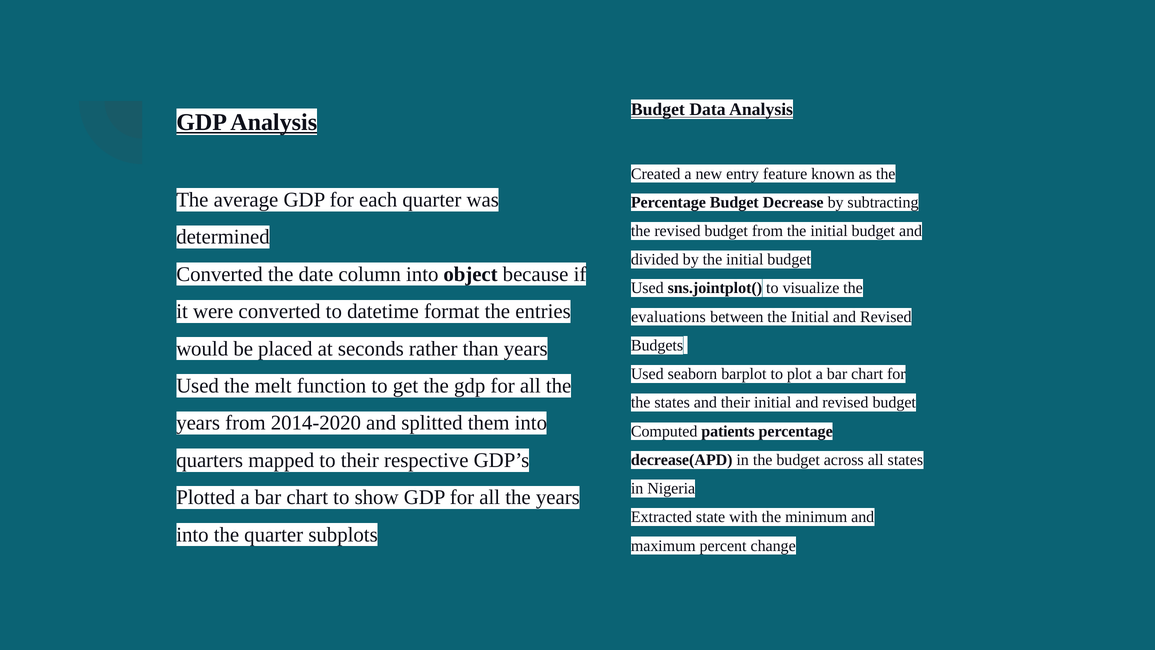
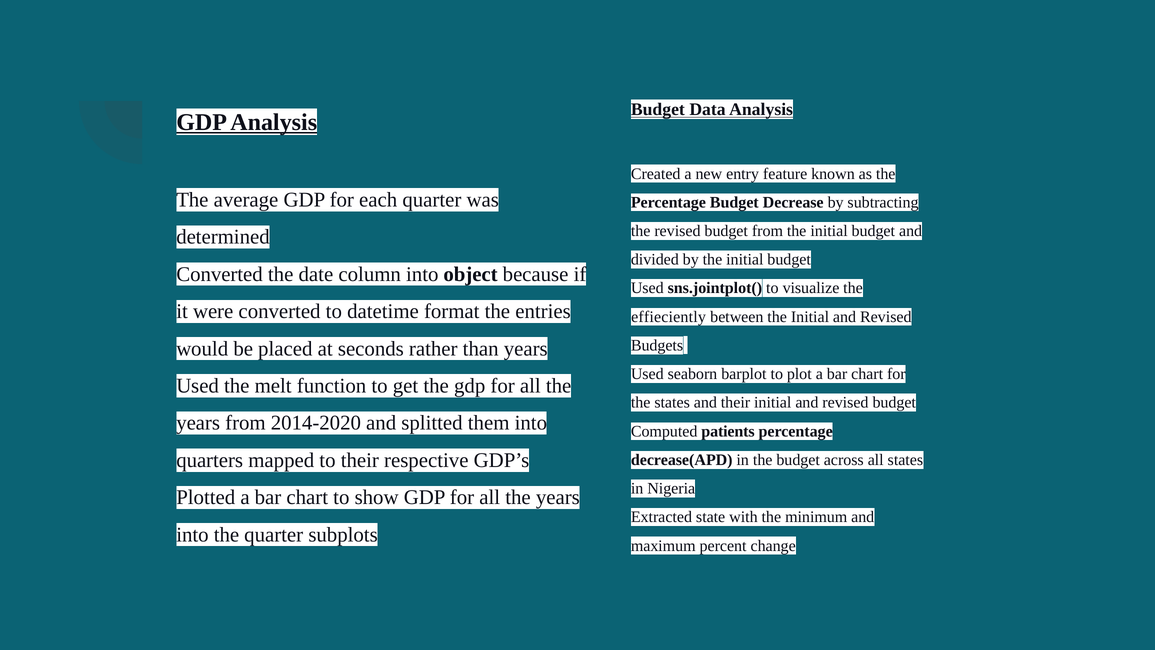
evaluations: evaluations -> effieciently
